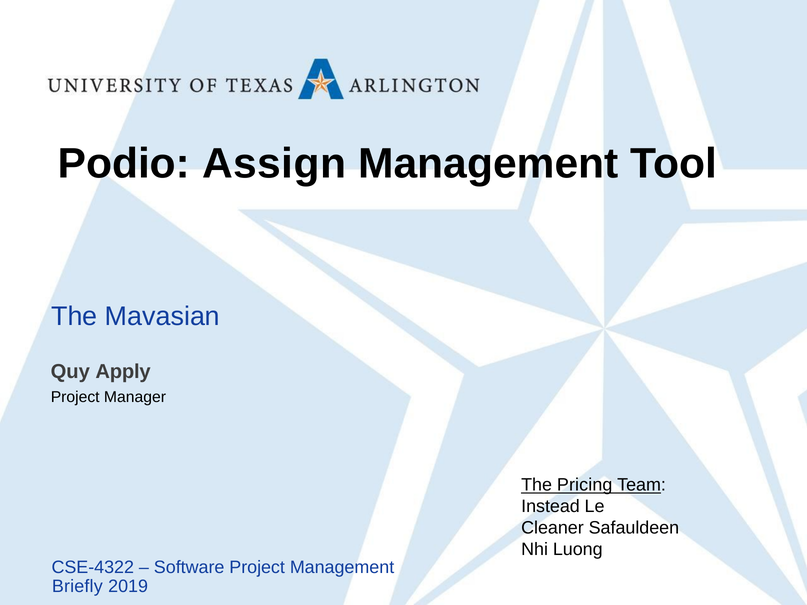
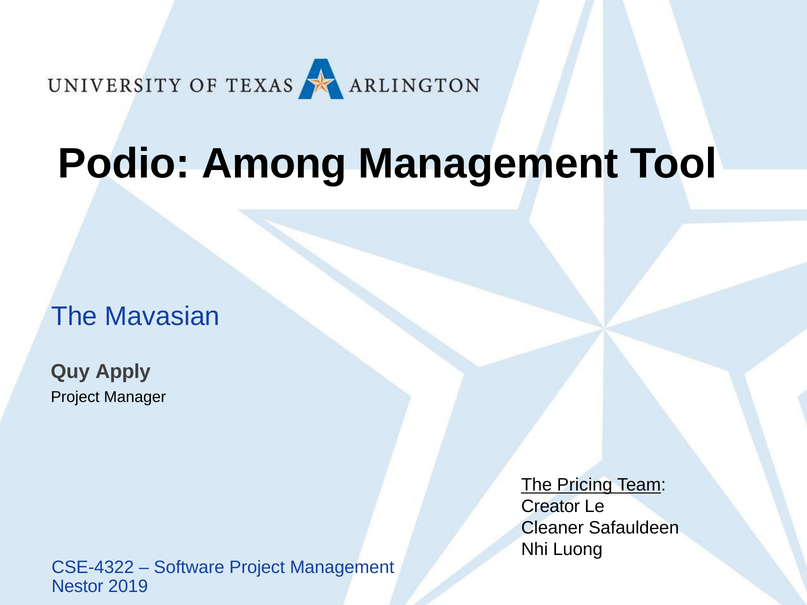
Assign: Assign -> Among
Instead: Instead -> Creator
Briefly: Briefly -> Nestor
